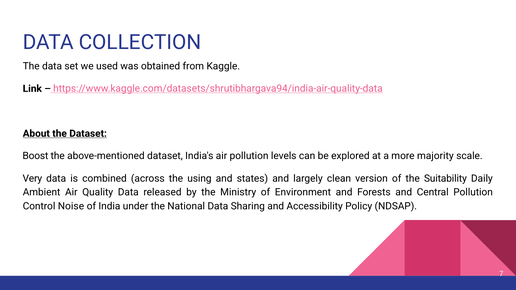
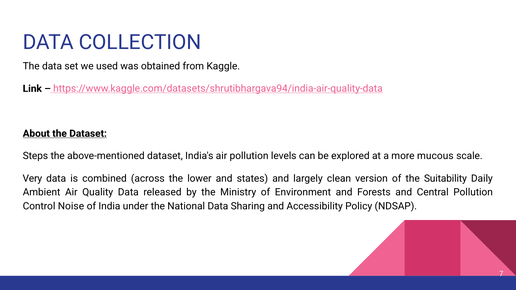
Boost: Boost -> Steps
majority: majority -> mucous
using: using -> lower
